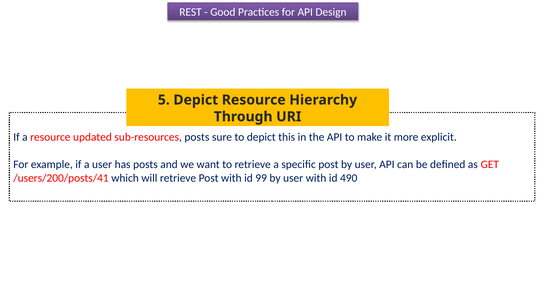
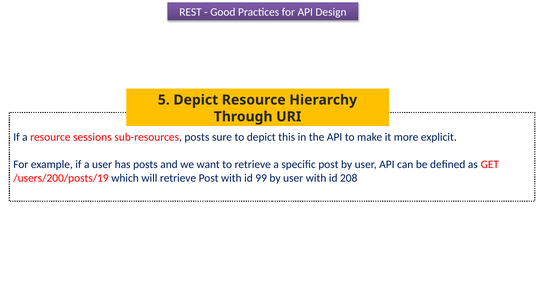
updated: updated -> sessions
/users/200/posts/41: /users/200/posts/41 -> /users/200/posts/19
490: 490 -> 208
